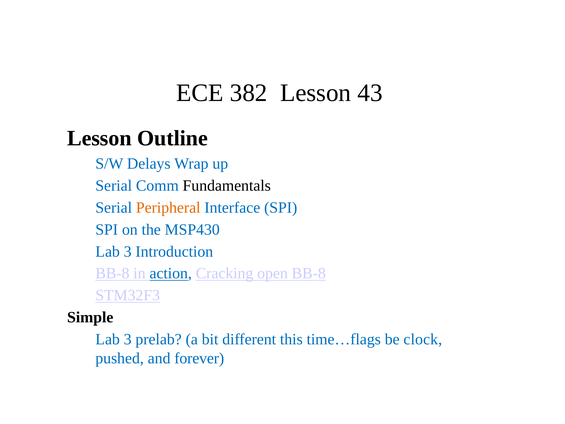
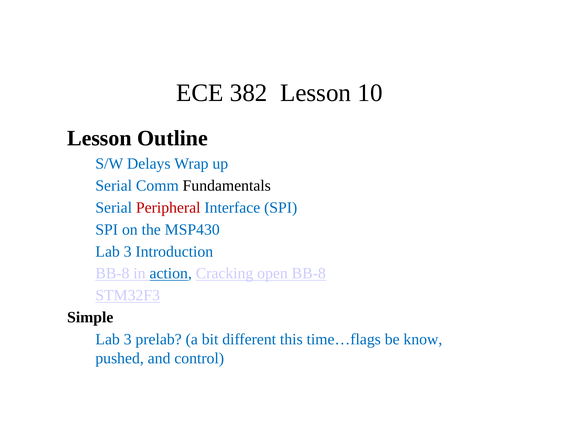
43: 43 -> 10
Peripheral colour: orange -> red
clock: clock -> know
forever: forever -> control
